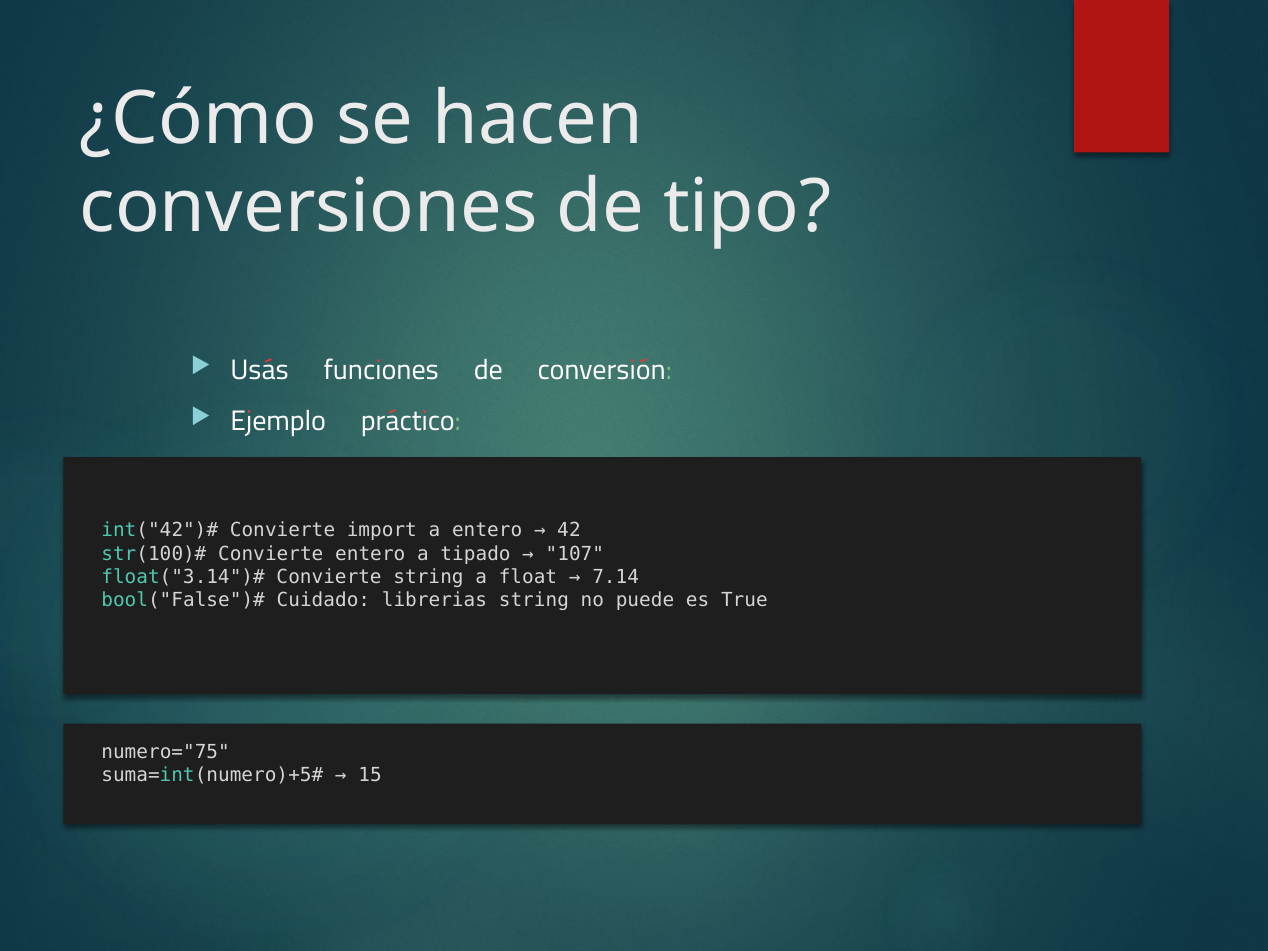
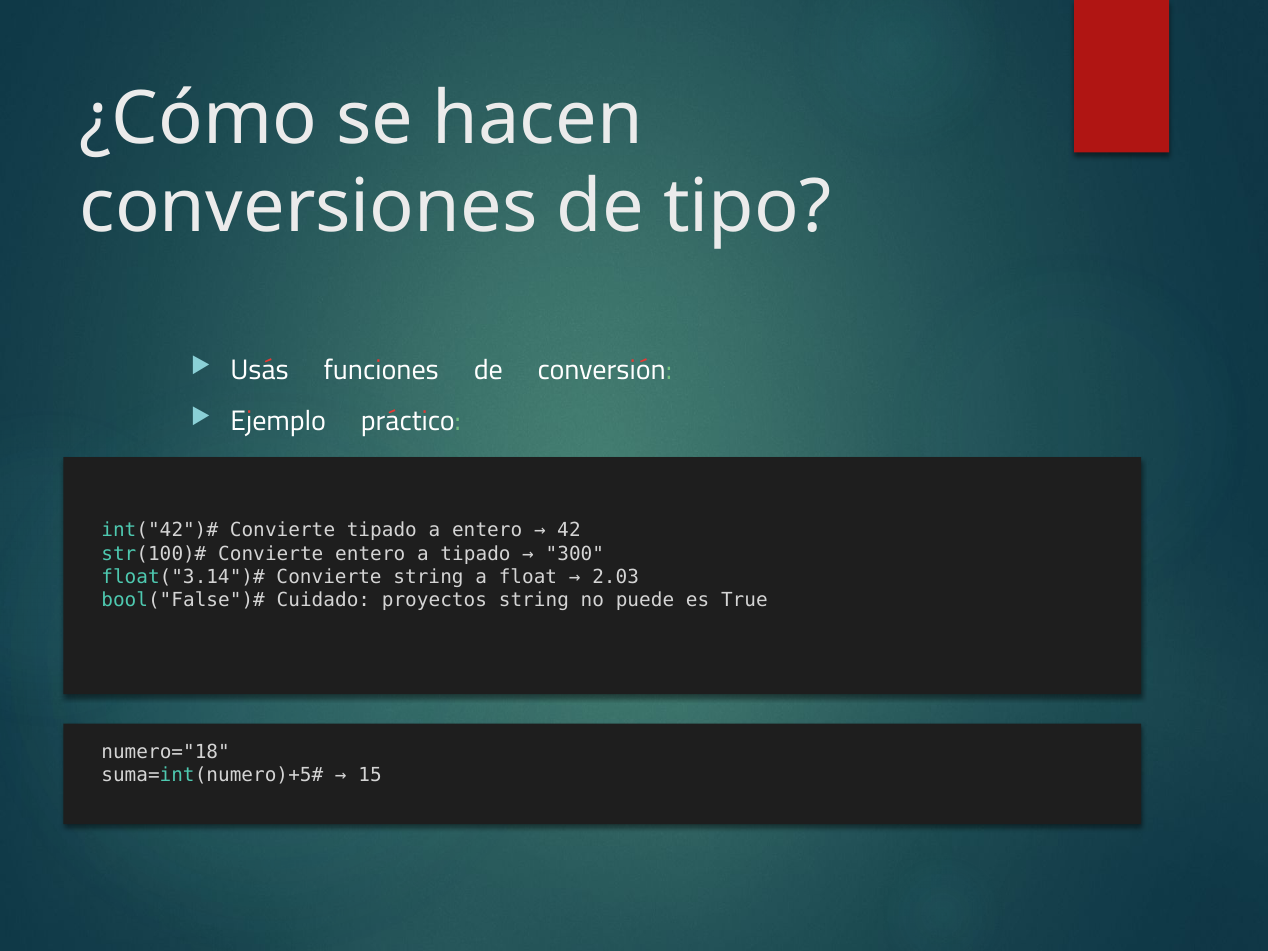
Convierte import: import -> tipado
107: 107 -> 300
7.14: 7.14 -> 2.03
librerias: librerias -> proyectos
numero="75: numero="75 -> numero="18
